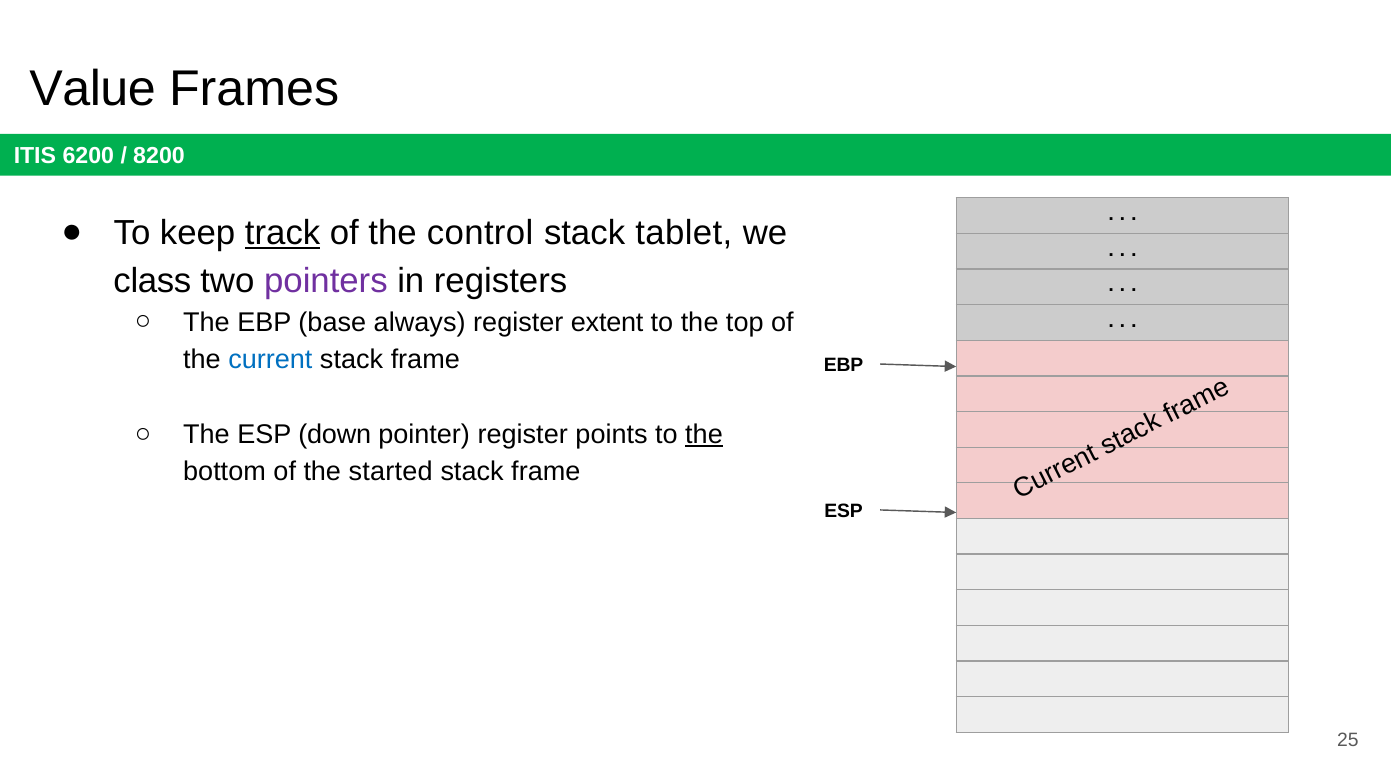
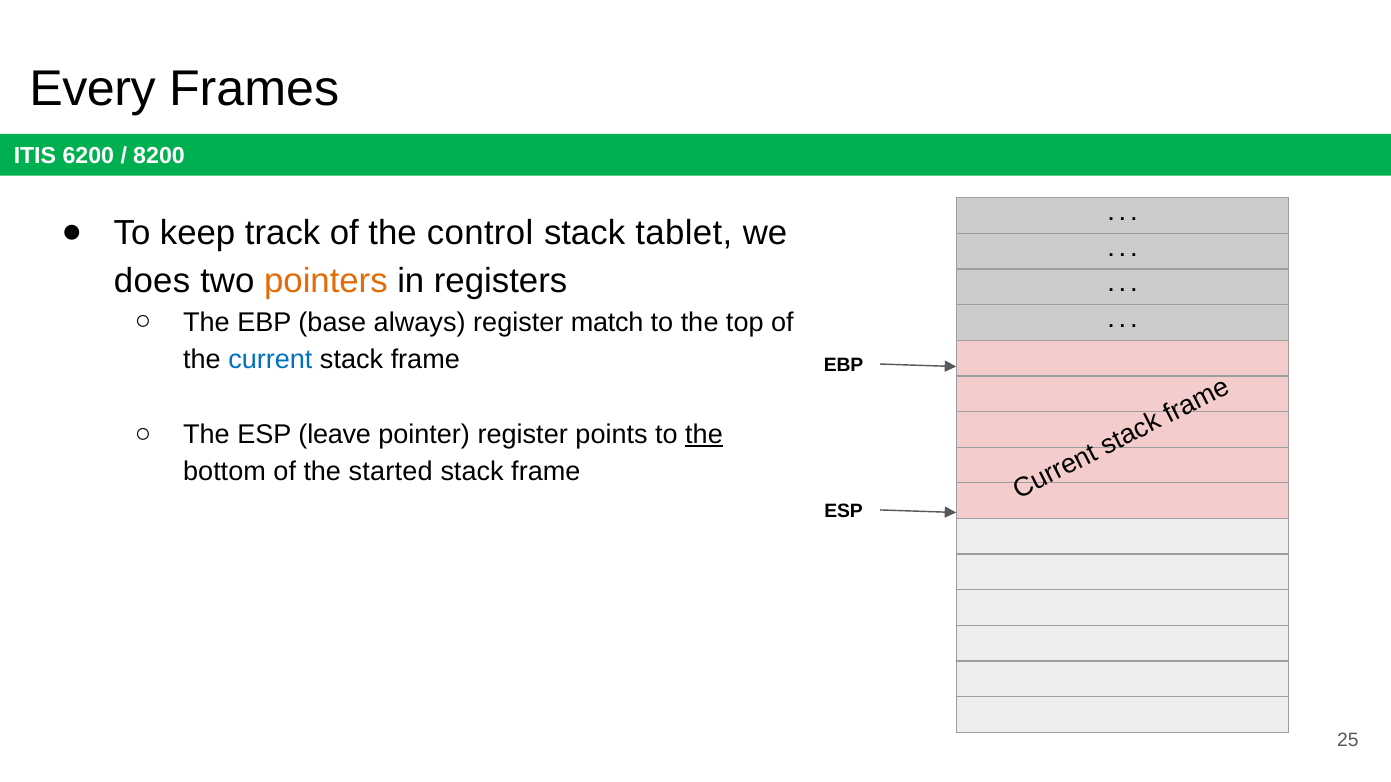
Value: Value -> Every
track underline: present -> none
class: class -> does
pointers colour: purple -> orange
extent: extent -> match
down: down -> leave
